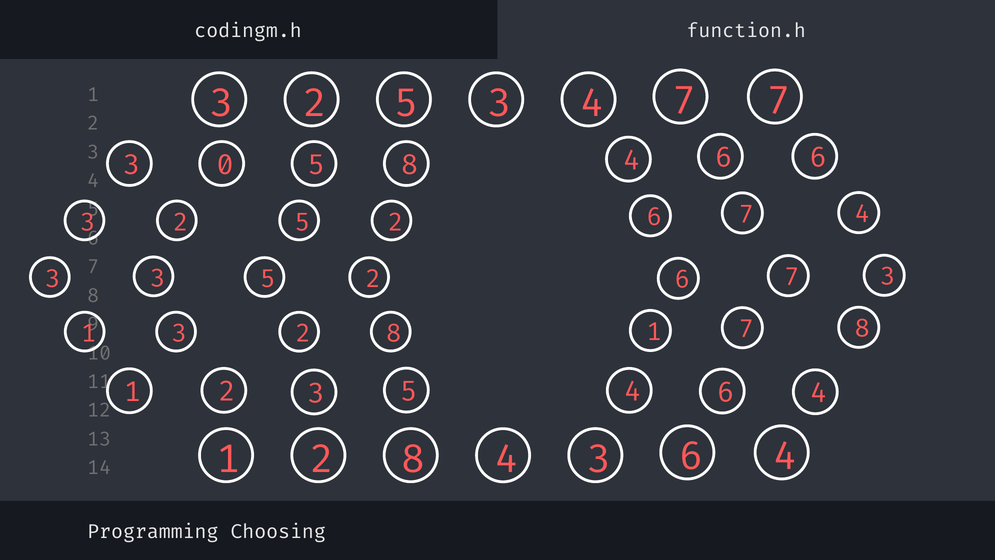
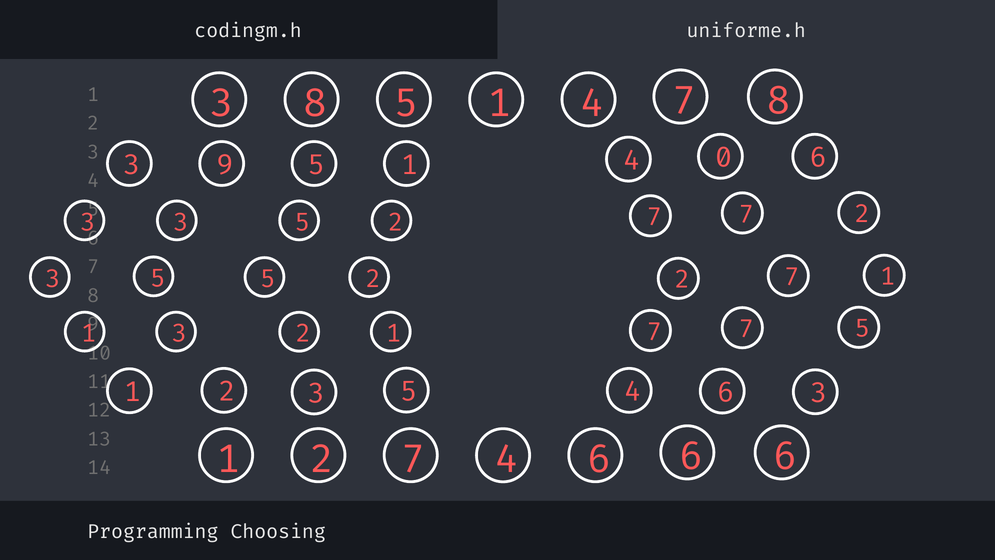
function.h: function.h -> uniforme.h
2 at (315, 104): 2 -> 8
3 at (500, 104): 3 -> 1
4 7 7: 7 -> 8
3 0: 0 -> 9
8 at (410, 165): 8 -> 1
6 at (724, 158): 6 -> 0
2 at (181, 222): 2 -> 3
6 at (654, 217): 6 -> 7
7 4: 4 -> 2
3 at (158, 278): 3 -> 5
6 at (682, 280): 6 -> 2
3 at (888, 277): 3 -> 1
8 at (394, 334): 8 -> 1
1 at (654, 332): 1 -> 7
8 at (863, 329): 8 -> 5
4 4: 4 -> 3
8 at (413, 459): 8 -> 7
3 at (599, 459): 3 -> 6
4 at (785, 456): 4 -> 6
